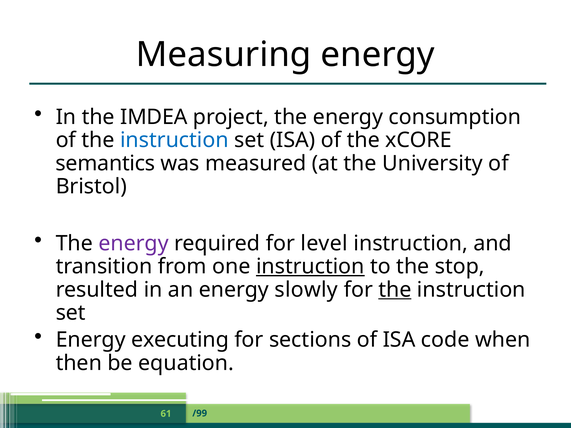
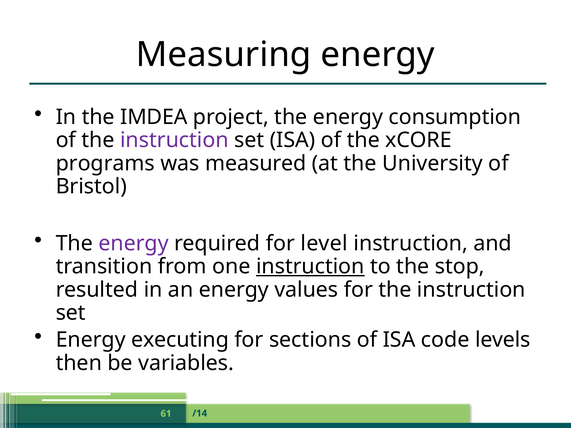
instruction at (174, 140) colour: blue -> purple
semantics: semantics -> programs
slowly: slowly -> values
the at (395, 290) underline: present -> none
when: when -> levels
equation: equation -> variables
/99: /99 -> /14
